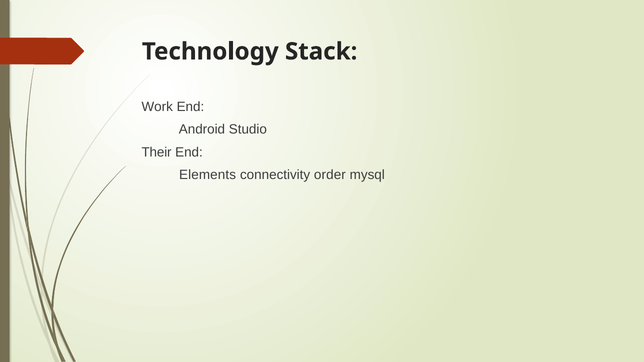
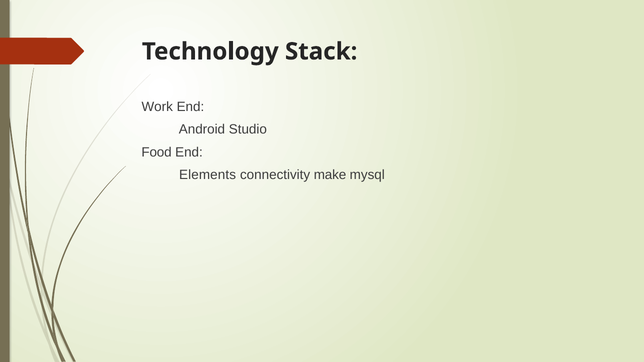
Their: Their -> Food
order: order -> make
